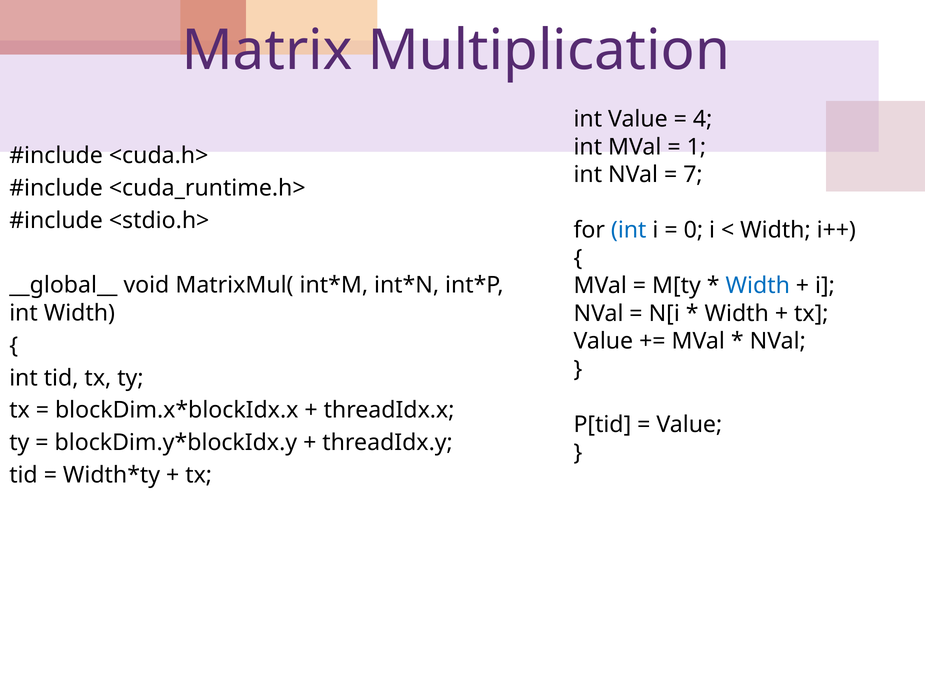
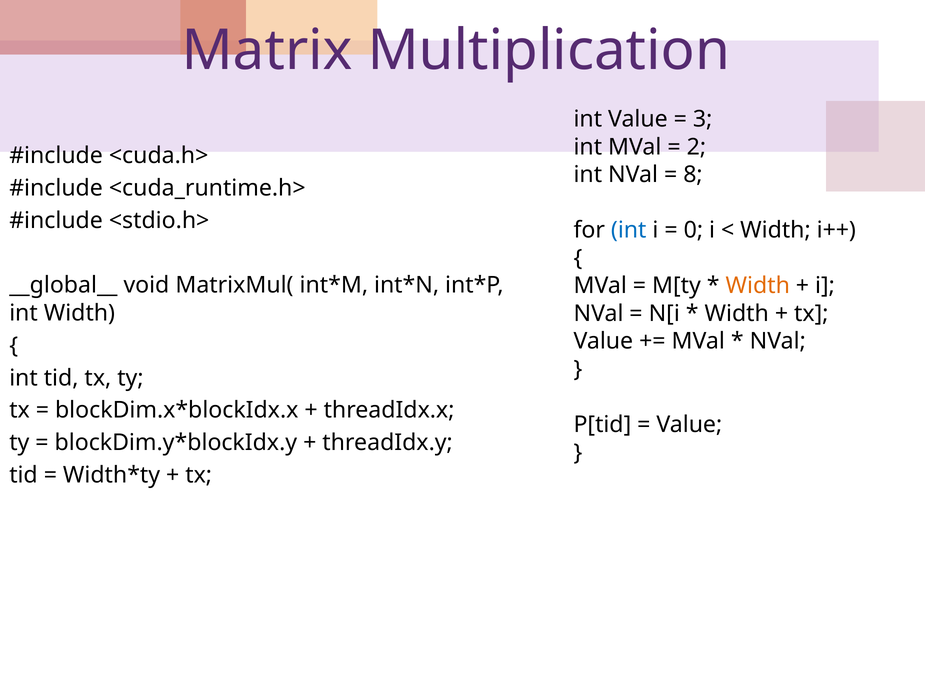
4: 4 -> 3
1: 1 -> 2
7: 7 -> 8
Width at (758, 286) colour: blue -> orange
